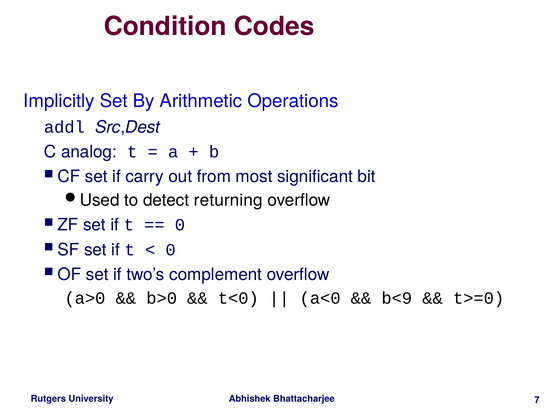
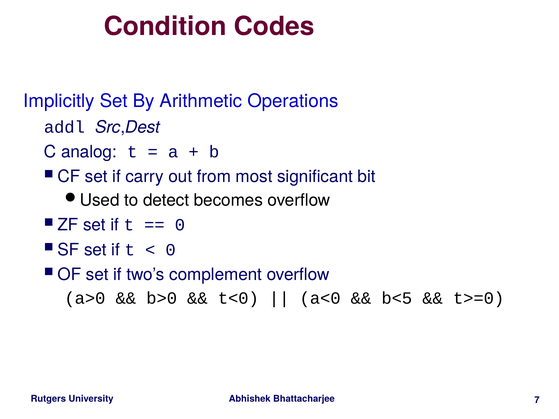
returning: returning -> becomes
b<9: b<9 -> b<5
